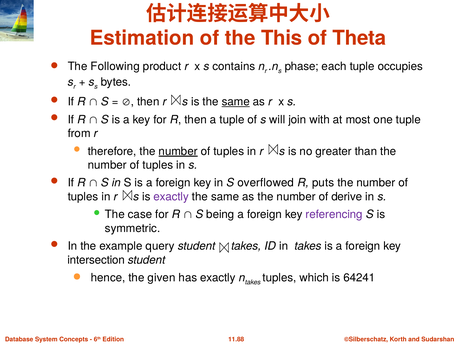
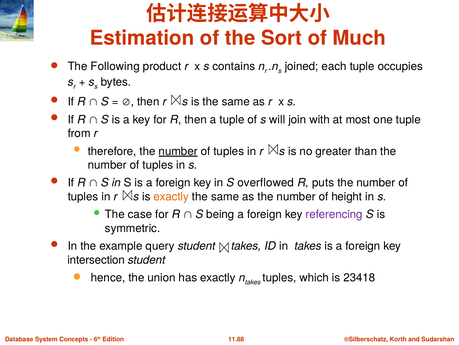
This: This -> Sort
Theta: Theta -> Much
phase: phase -> joined
same at (236, 102) underline: present -> none
exactly at (171, 196) colour: purple -> orange
derive: derive -> height
given: given -> union
64241: 64241 -> 23418
